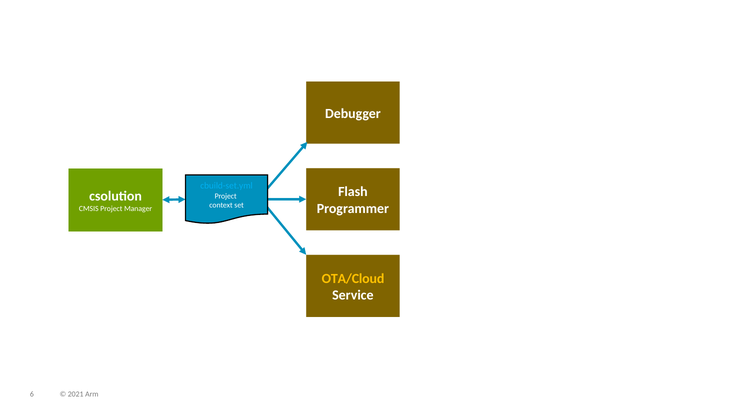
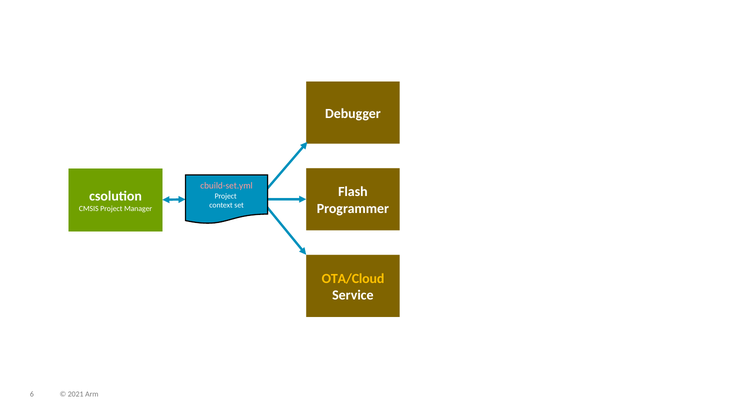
cbuild-set.yml colour: light blue -> pink
